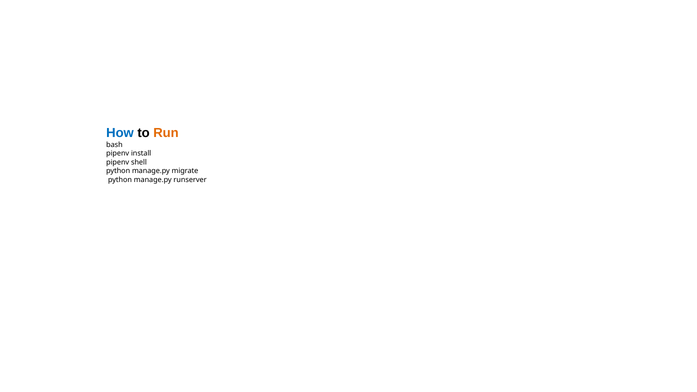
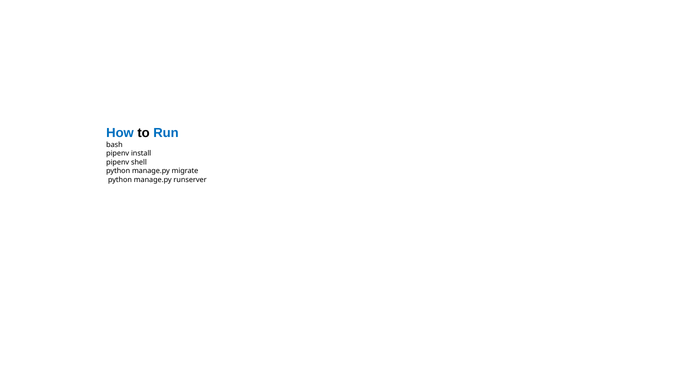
Run colour: orange -> blue
